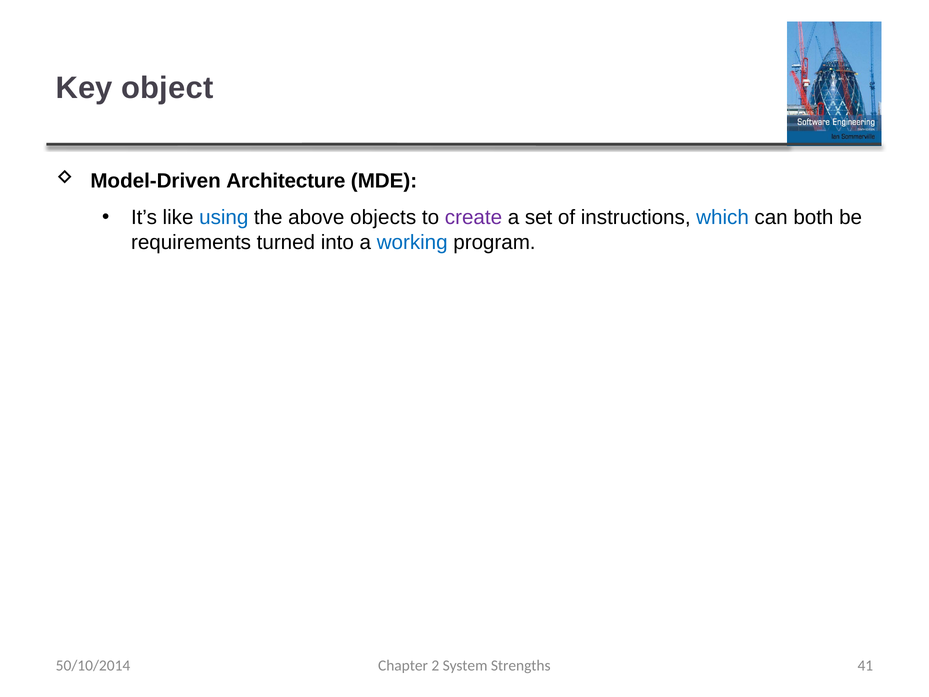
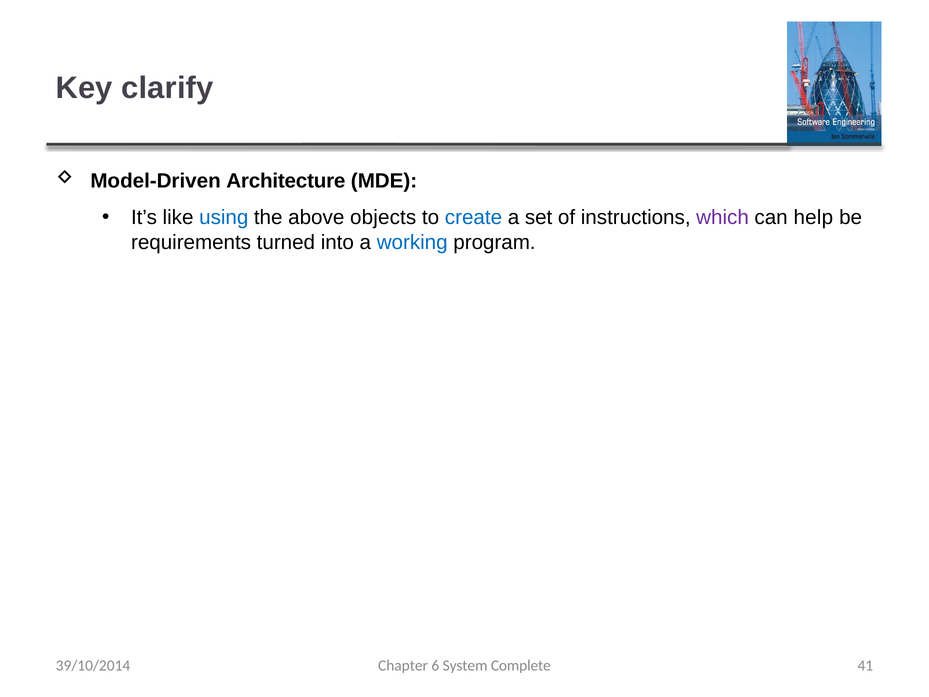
object: object -> clarify
create colour: purple -> blue
which colour: blue -> purple
both: both -> help
50/10/2014: 50/10/2014 -> 39/10/2014
2: 2 -> 6
Strengths: Strengths -> Complete
